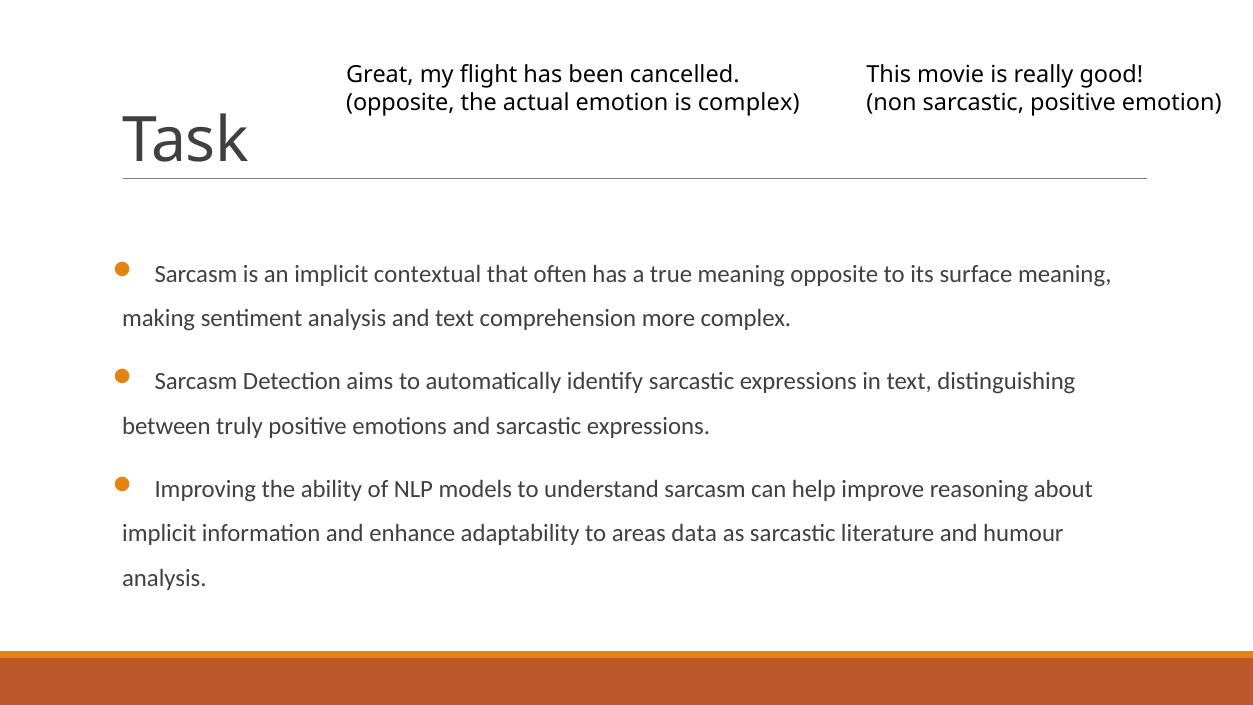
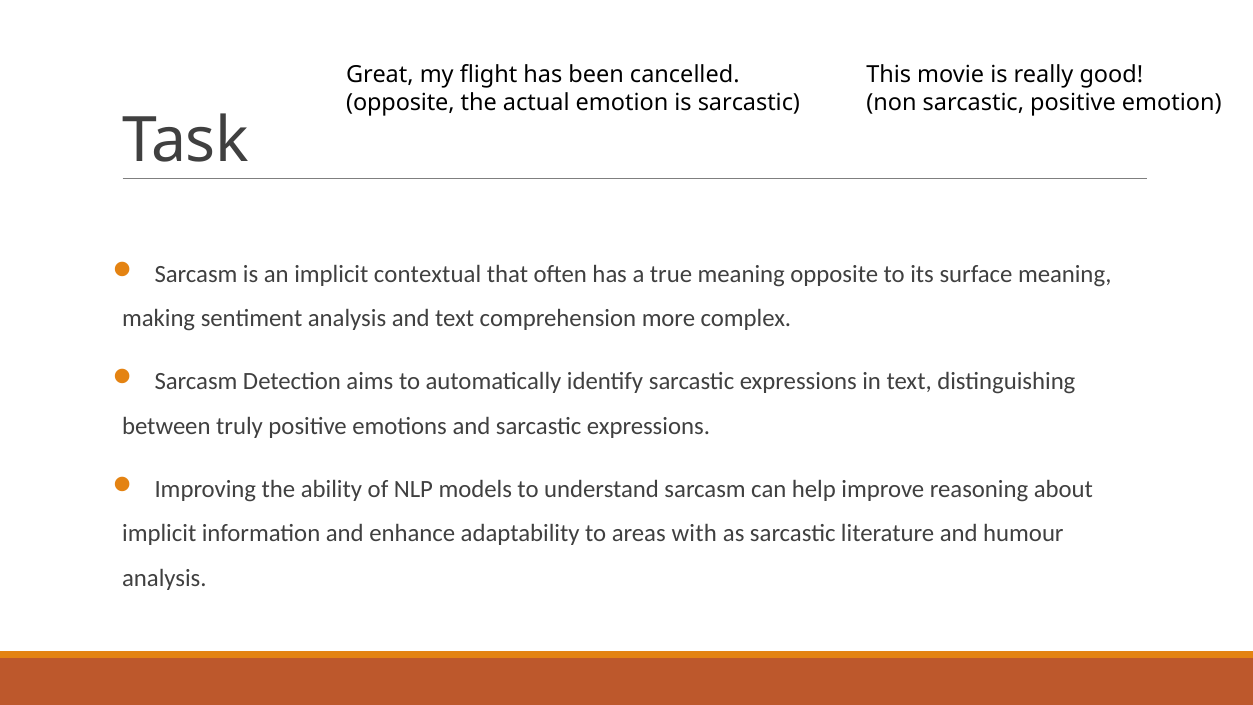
is complex: complex -> sarcastic
data: data -> with
